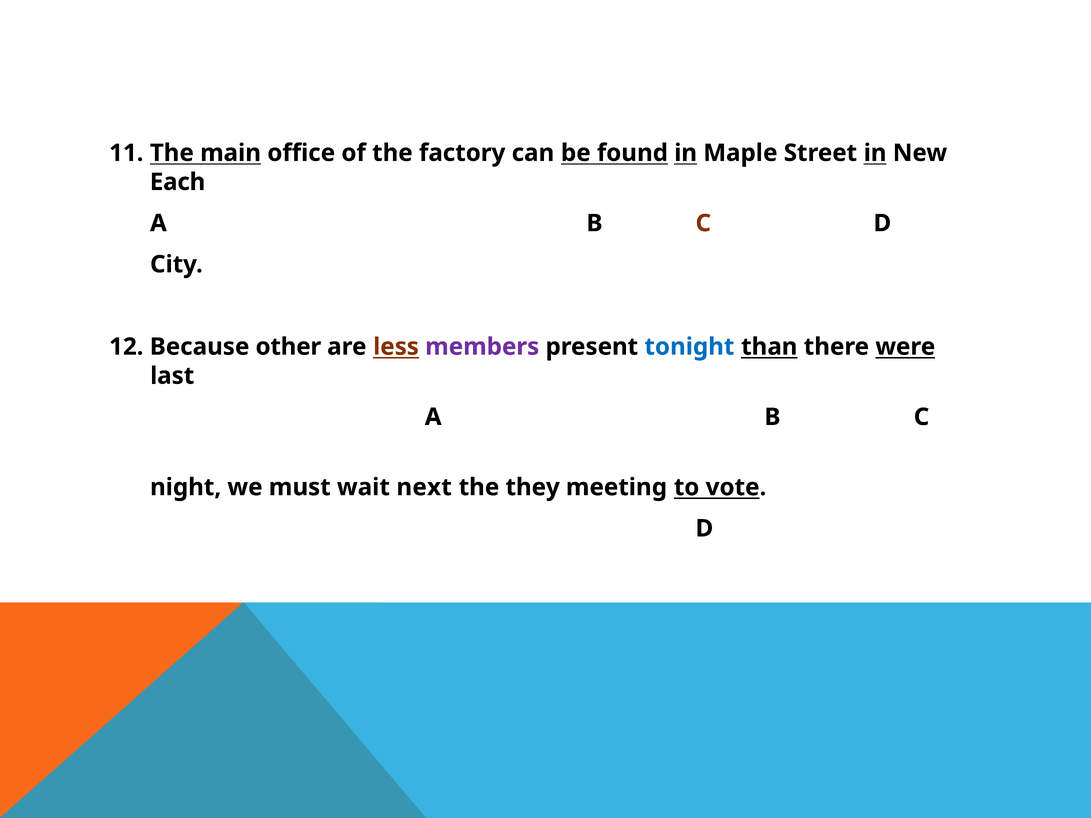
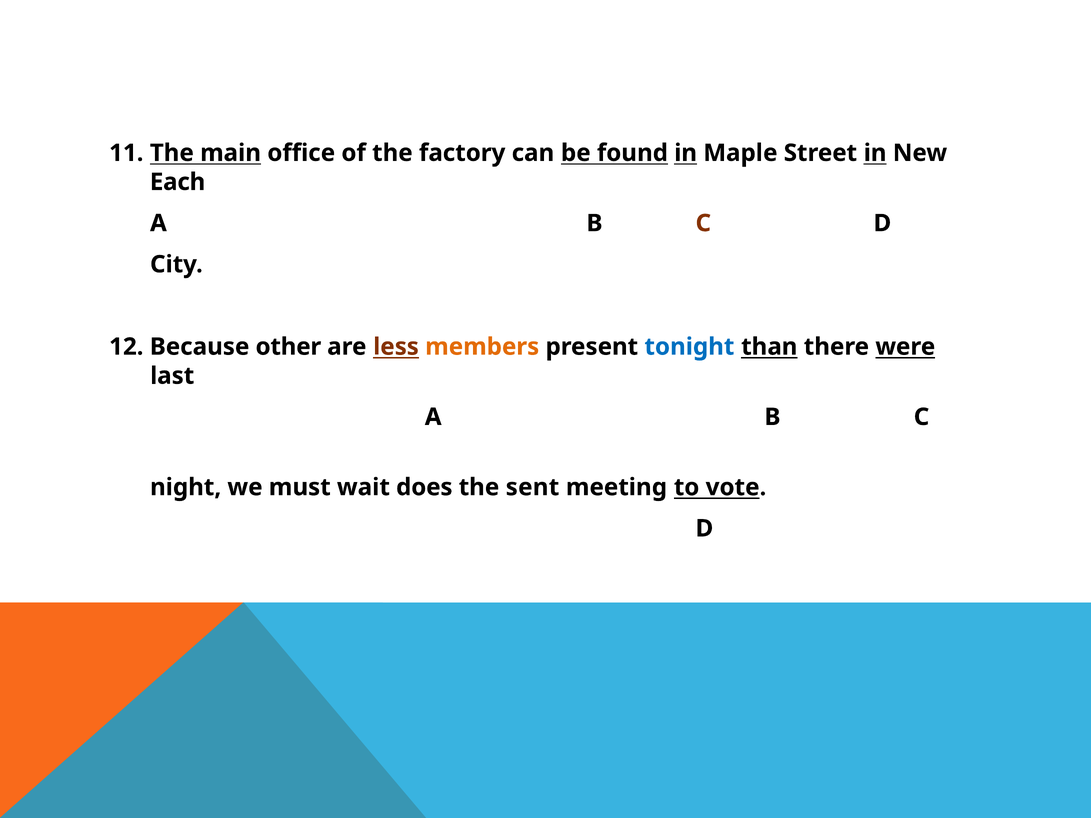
members colour: purple -> orange
next: next -> does
they: they -> sent
